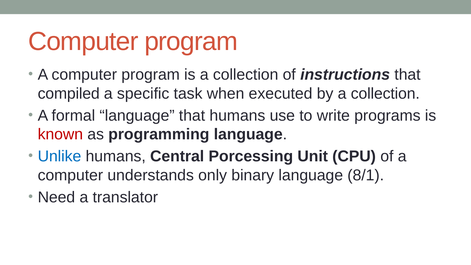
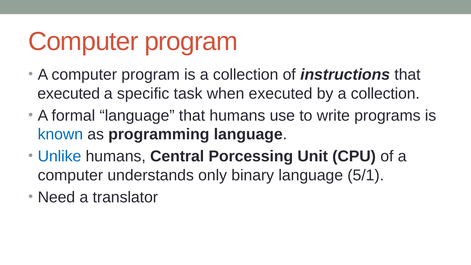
compiled at (69, 94): compiled -> executed
known colour: red -> blue
8/1: 8/1 -> 5/1
